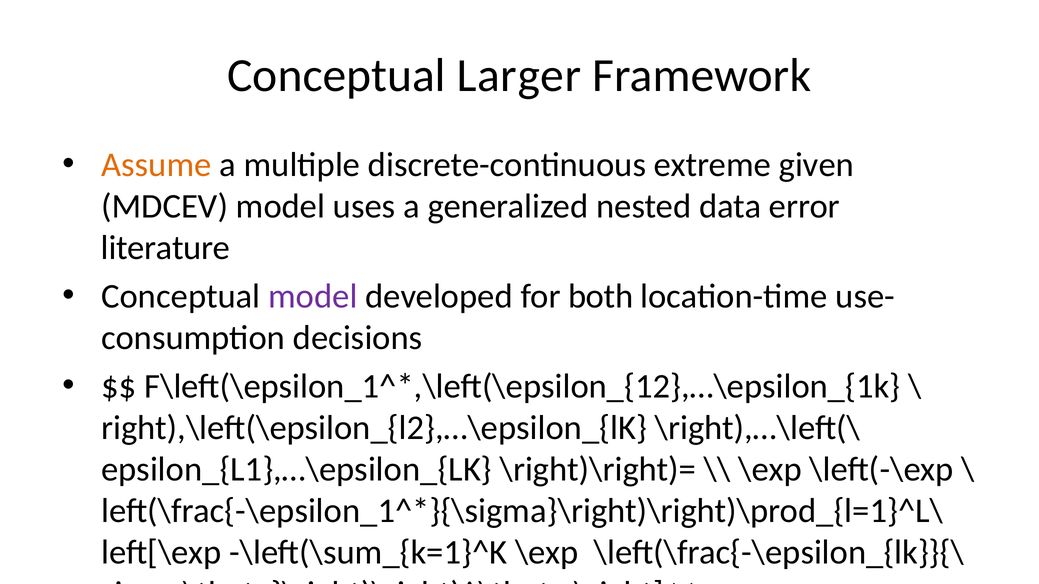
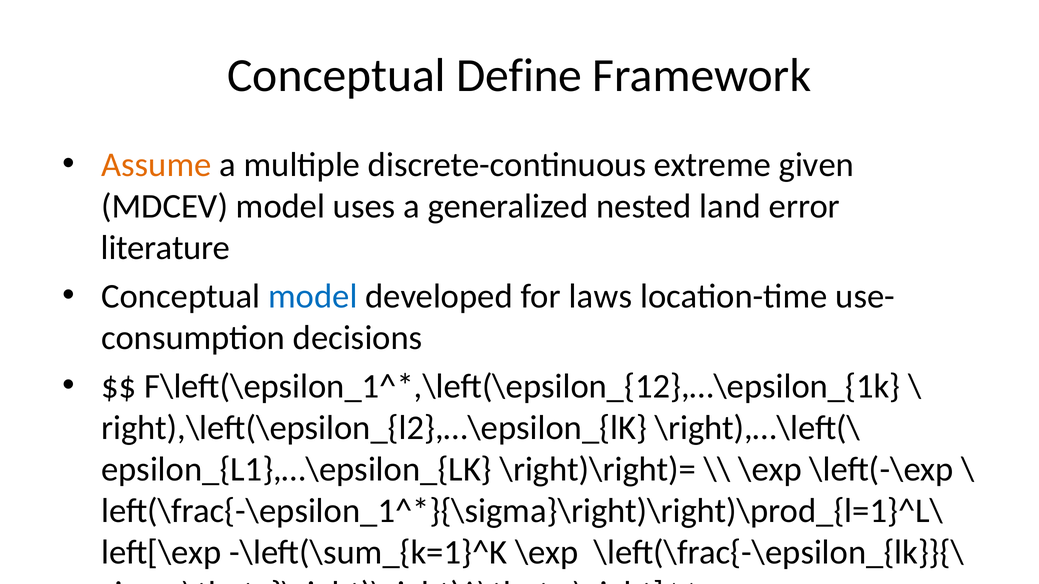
Larger: Larger -> Define
data: data -> land
model at (313, 296) colour: purple -> blue
both: both -> laws
